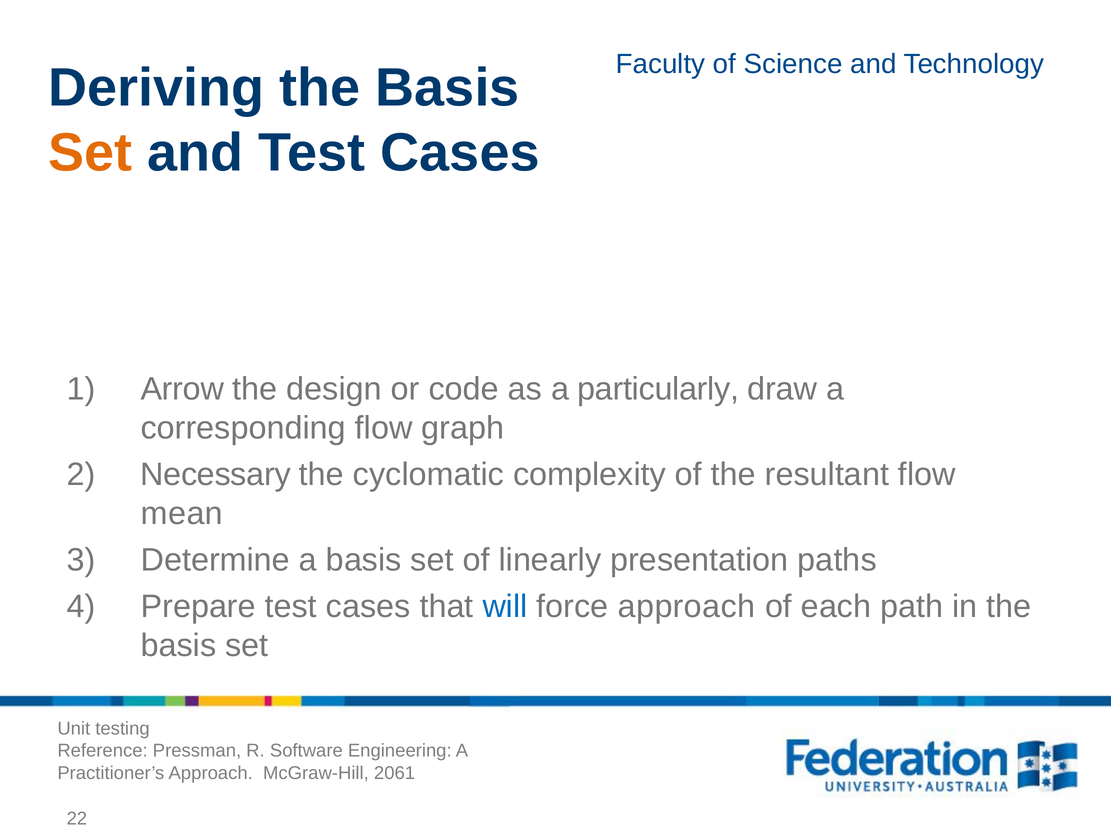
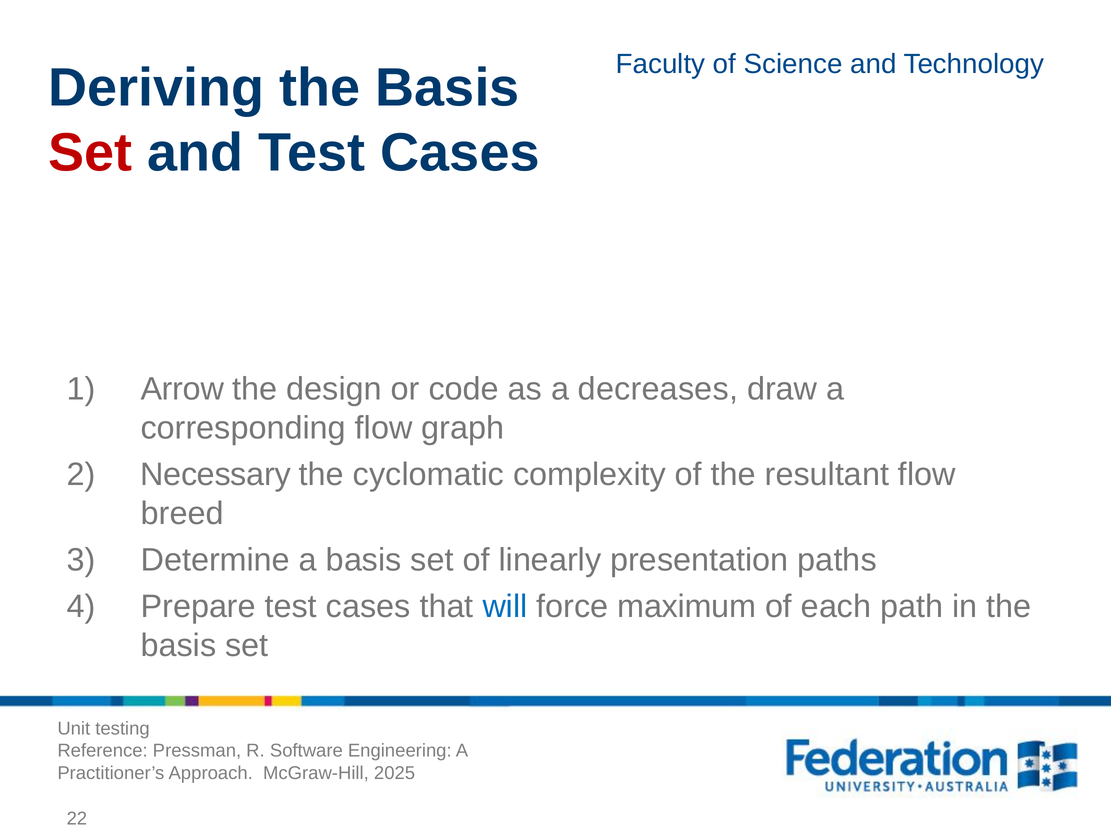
Set at (90, 153) colour: orange -> red
particularly: particularly -> decreases
mean: mean -> breed
force approach: approach -> maximum
2061: 2061 -> 2025
